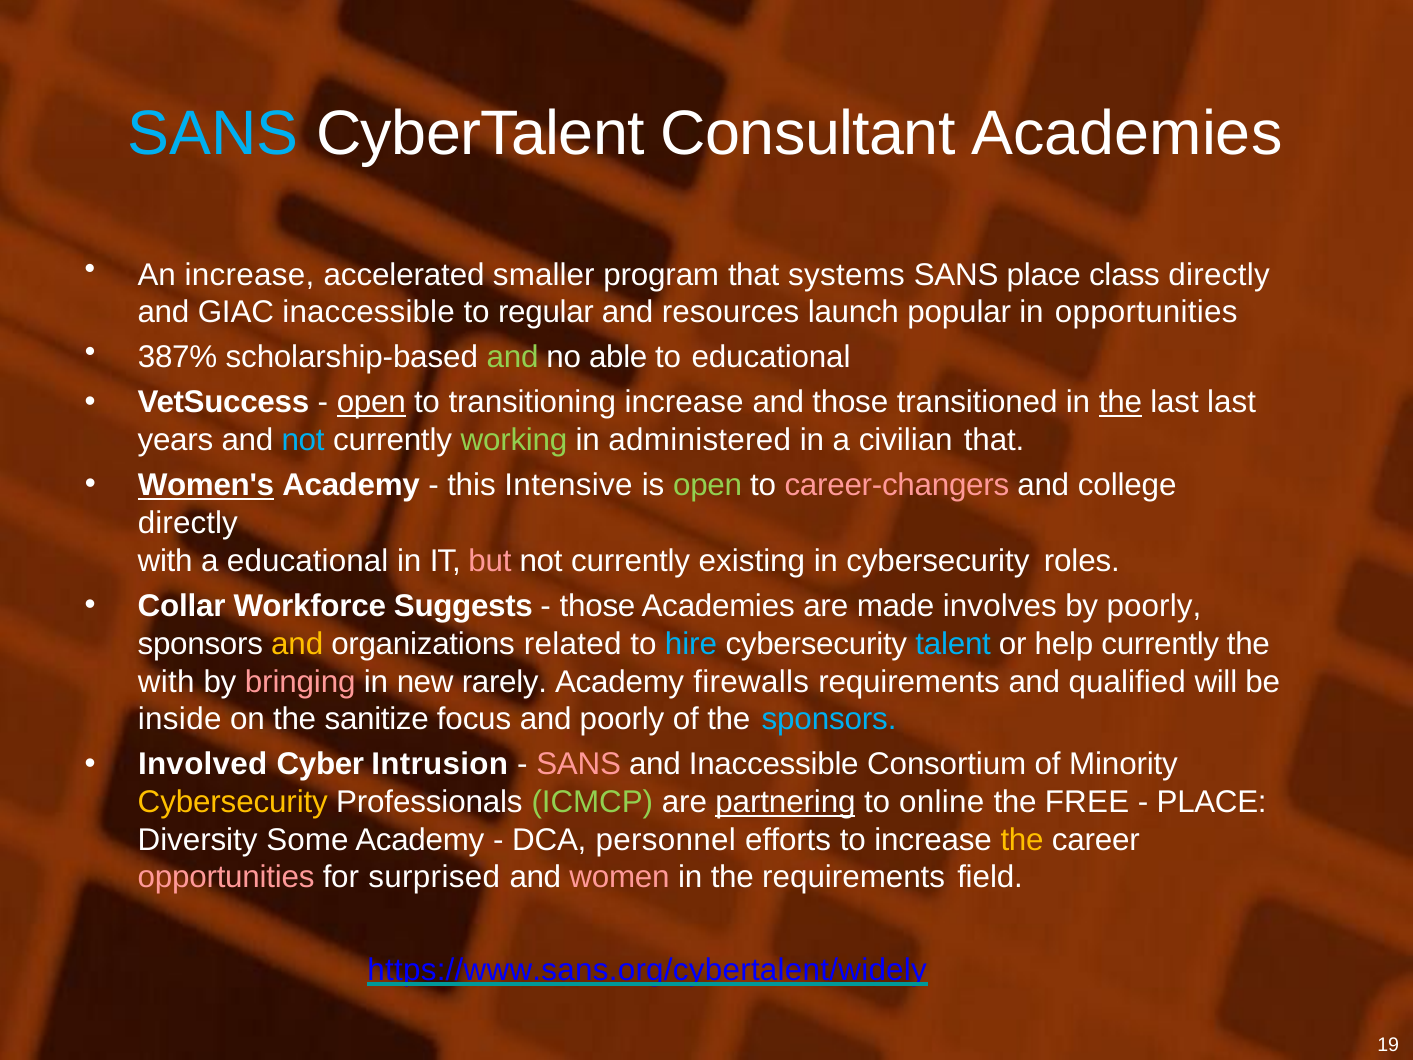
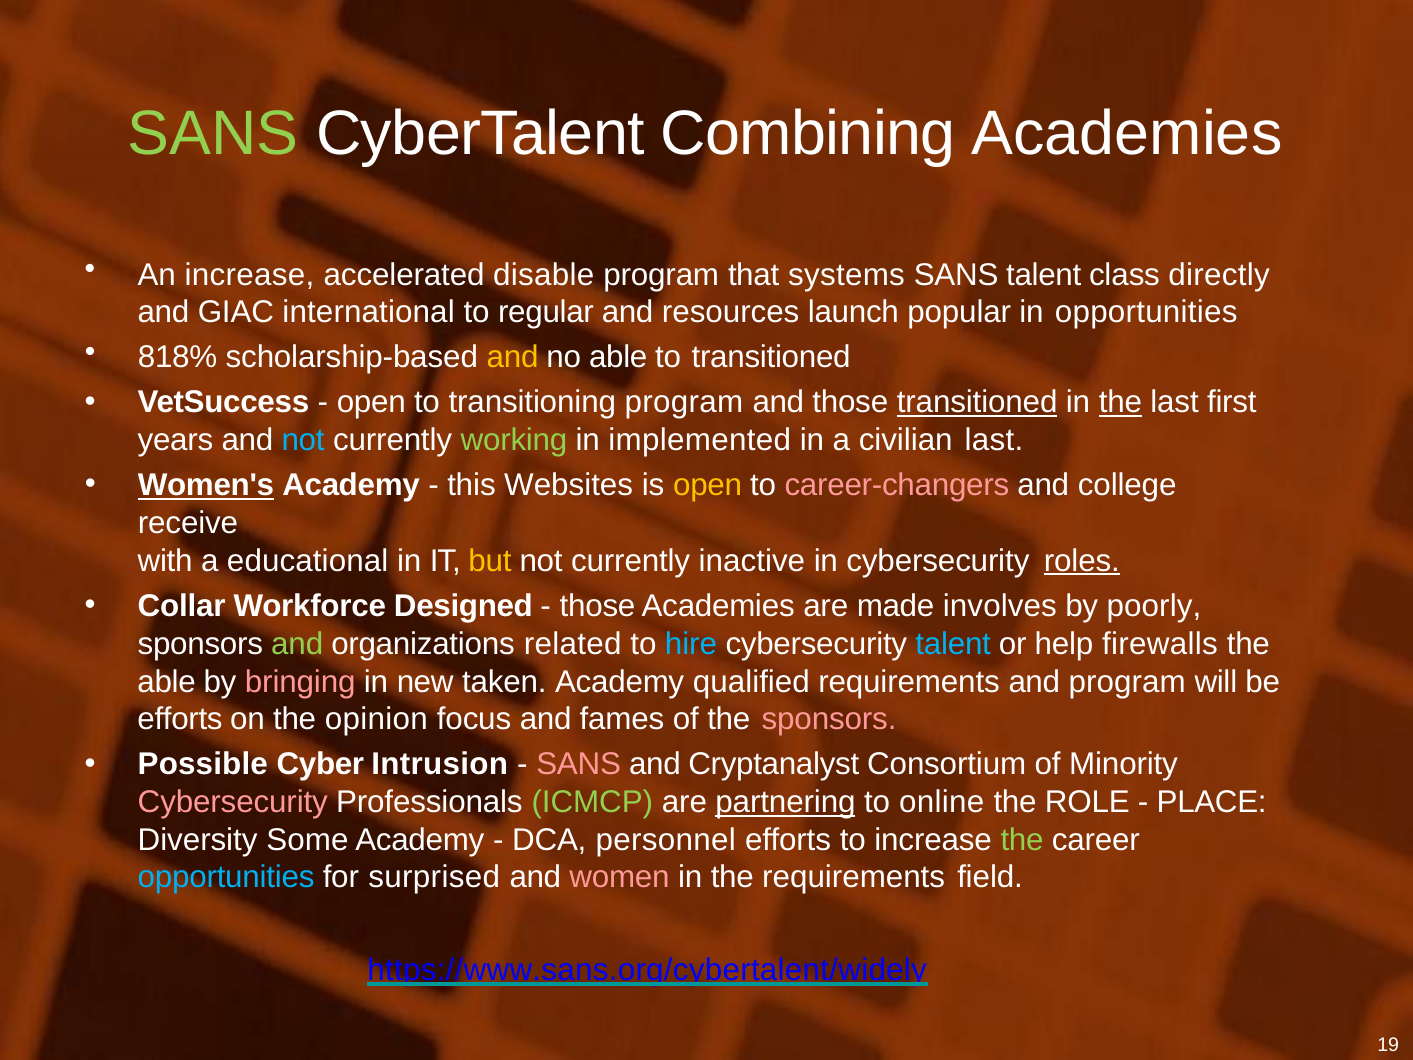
SANS at (213, 134) colour: light blue -> light green
Consultant: Consultant -> Combining
smaller: smaller -> disable
SANS place: place -> talent
GIAC inaccessible: inaccessible -> international
387%: 387% -> 818%
and at (513, 357) colour: light green -> yellow
to educational: educational -> transitioned
open at (371, 402) underline: present -> none
transitioning increase: increase -> program
transitioned at (977, 402) underline: none -> present
last last: last -> first
administered: administered -> implemented
civilian that: that -> last
Intensive: Intensive -> Websites
open at (708, 485) colour: light green -> yellow
directly at (188, 523): directly -> receive
but colour: pink -> yellow
existing: existing -> inactive
roles underline: none -> present
Suggests: Suggests -> Designed
and at (297, 644) colour: yellow -> light green
help currently: currently -> firewalls
with at (166, 682): with -> able
rarely: rarely -> taken
firewalls: firewalls -> qualified
and qualified: qualified -> program
inside at (180, 719): inside -> efforts
sanitize: sanitize -> opinion
and poorly: poorly -> fames
sponsors at (829, 719) colour: light blue -> pink
Involved: Involved -> Possible
and Inaccessible: Inaccessible -> Cryptanalyst
Cybersecurity at (233, 802) colour: yellow -> pink
FREE: FREE -> ROLE
the at (1022, 840) colour: yellow -> light green
opportunities at (226, 877) colour: pink -> light blue
